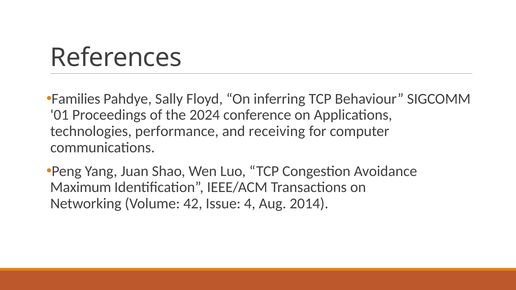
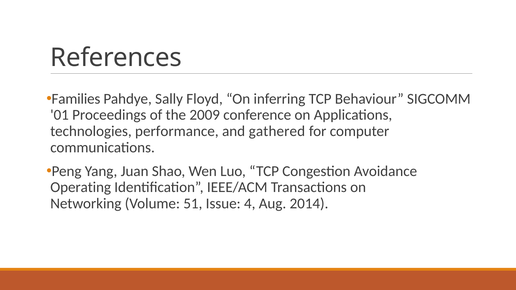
2024: 2024 -> 2009
receiving: receiving -> gathered
Maximum: Maximum -> Operating
42: 42 -> 51
